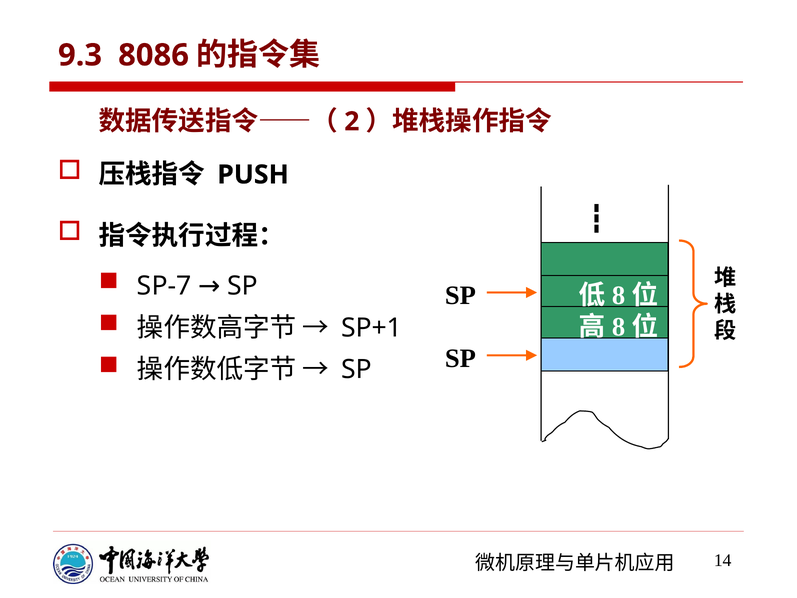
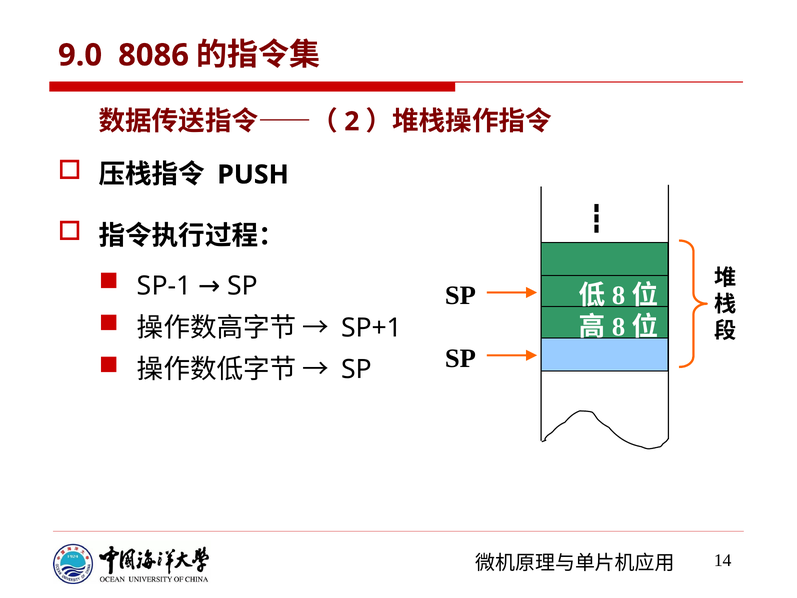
9.3: 9.3 -> 9.0
SP-7: SP-7 -> SP-1
